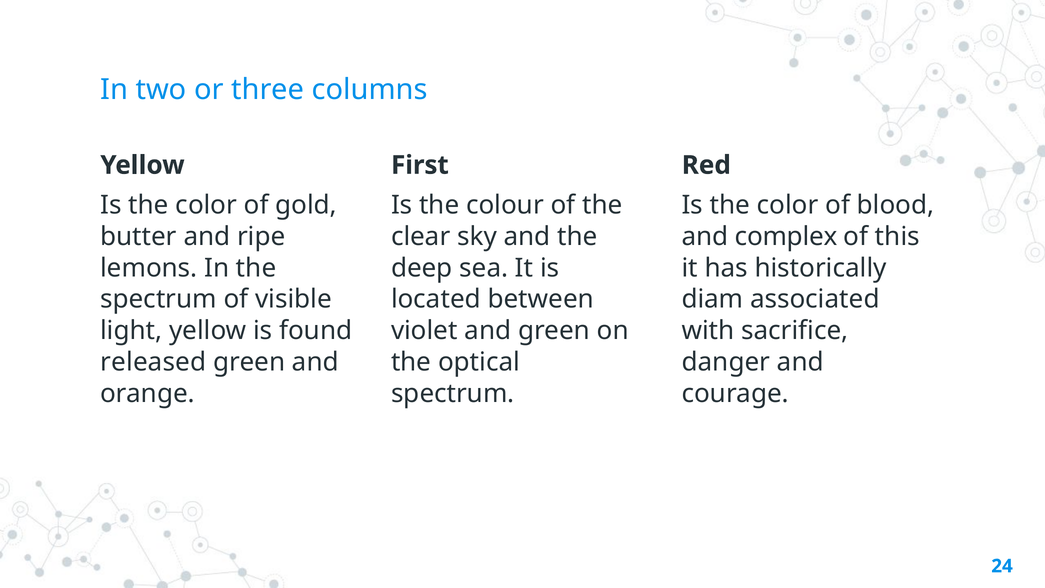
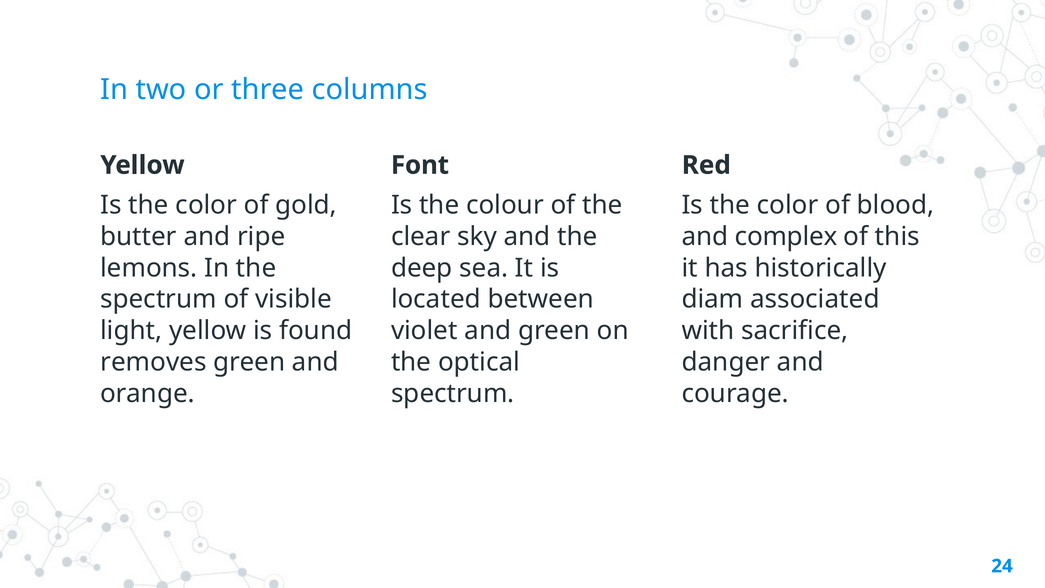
First: First -> Font
released: released -> removes
